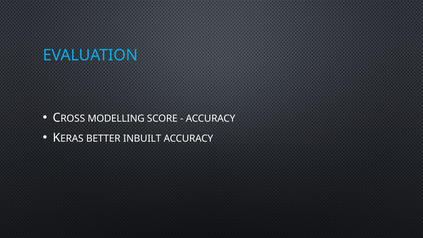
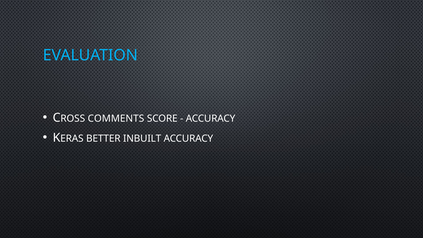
MODELLING: MODELLING -> COMMENTS
